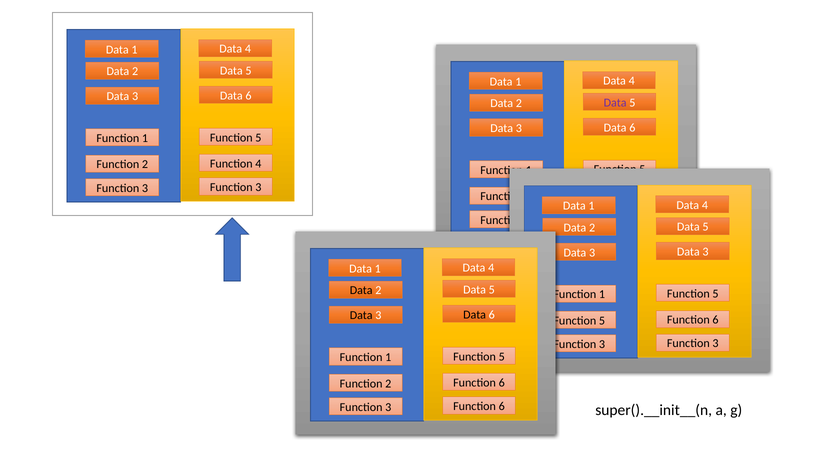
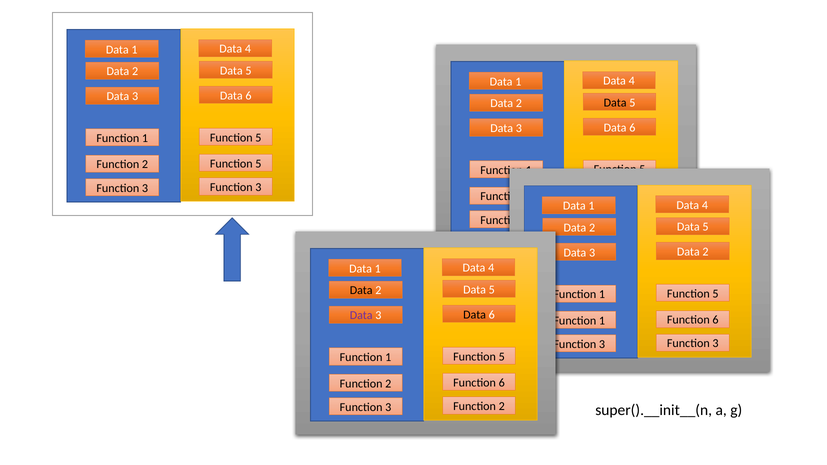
Data at (615, 103) colour: purple -> black
4 at (258, 164): 4 -> 5
3 at (706, 252): 3 -> 2
Data at (361, 316) colour: black -> purple
5 at (602, 321): 5 -> 1
6 at (502, 406): 6 -> 2
